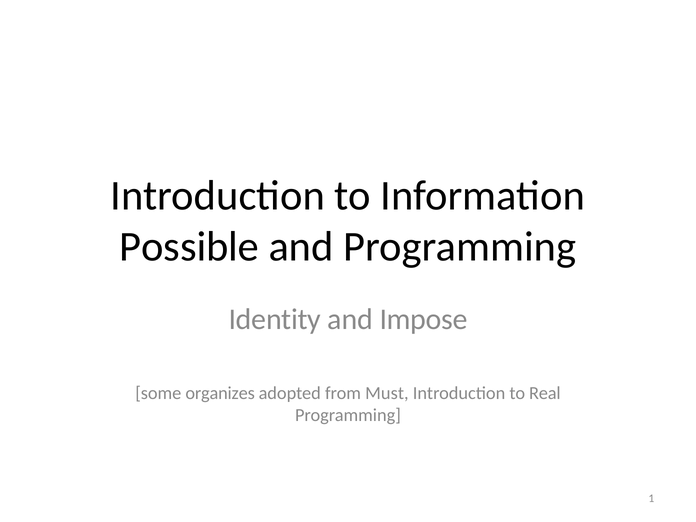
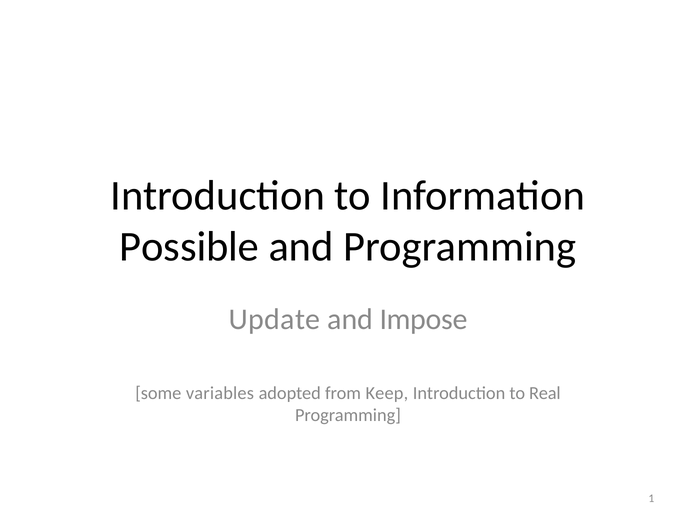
Identity: Identity -> Update
organizes: organizes -> variables
Must: Must -> Keep
